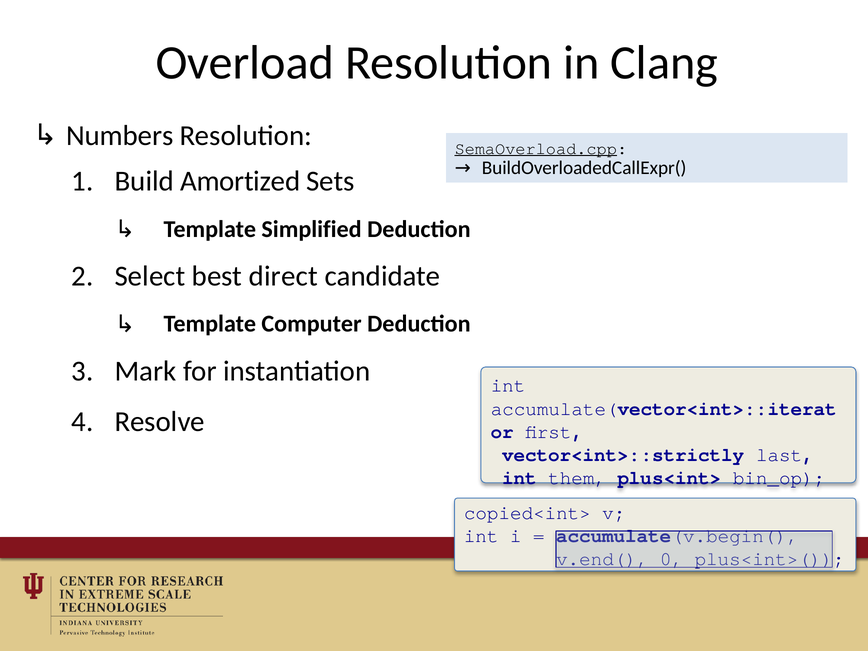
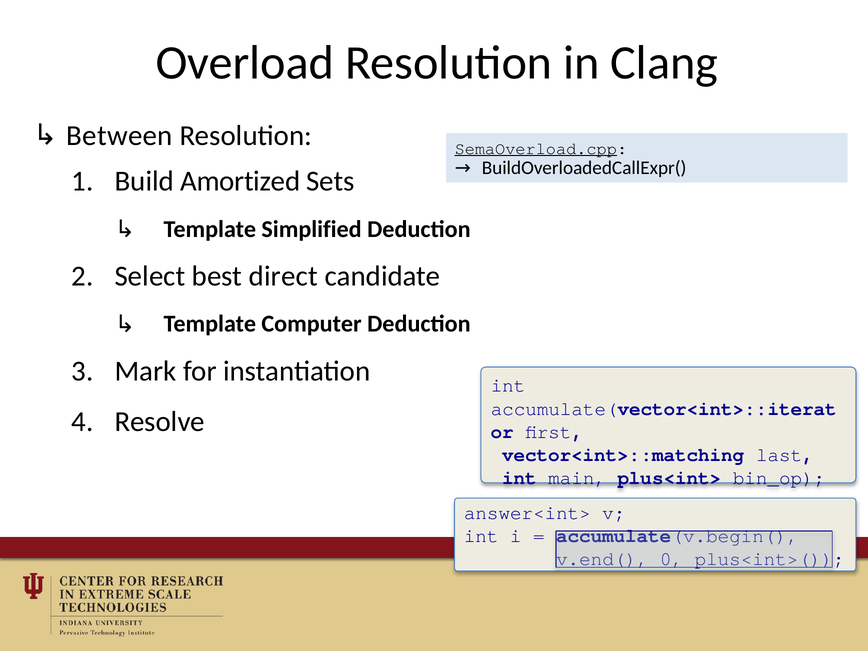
Numbers: Numbers -> Between
vector<int>::strictly: vector<int>::strictly -> vector<int>::matching
them: them -> main
copied<int>: copied<int> -> answer<int>
